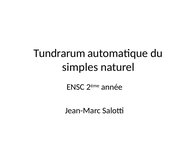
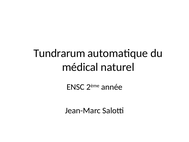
simples: simples -> médical
